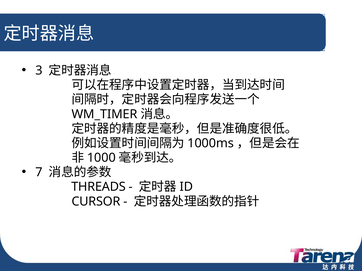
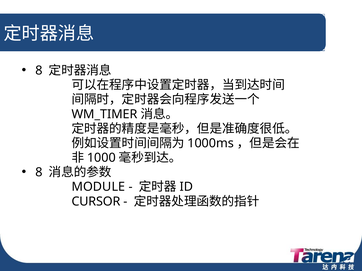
3 at (39, 71): 3 -> 8
7 at (39, 173): 7 -> 8
THREADS: THREADS -> MODULE
